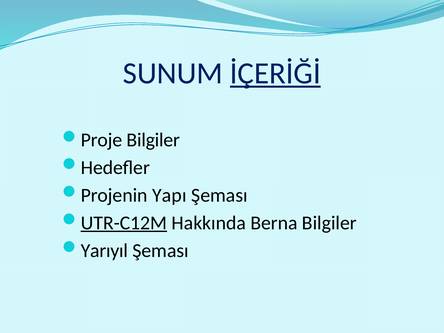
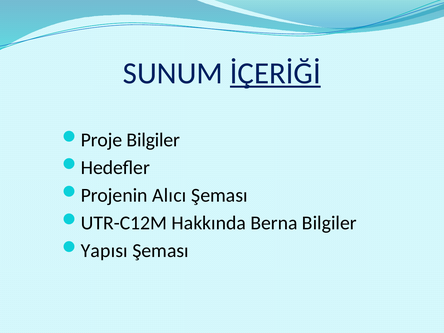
Yapı: Yapı -> Alıcı
UTR-C12M underline: present -> none
Yarıyıl: Yarıyıl -> Yapısı
